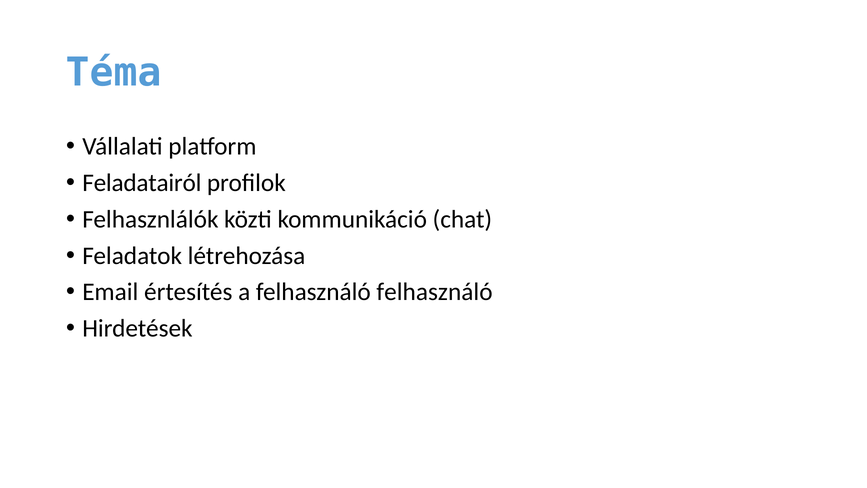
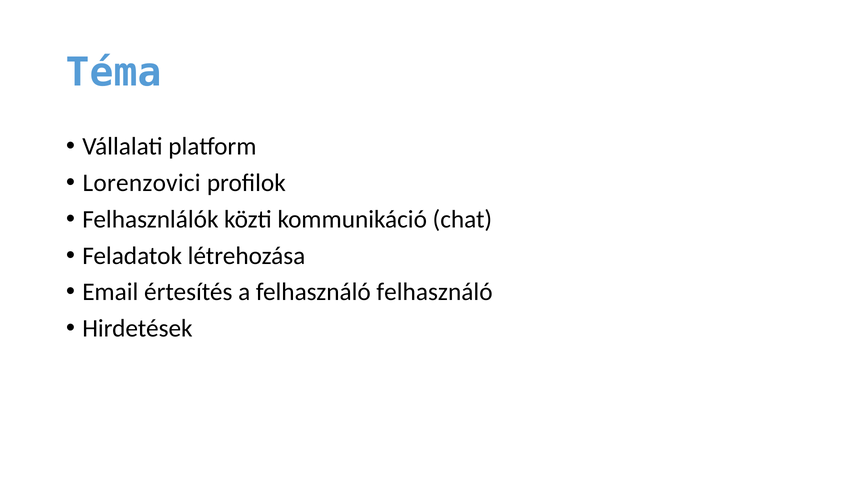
Feladatairól: Feladatairól -> Lorenzovici
